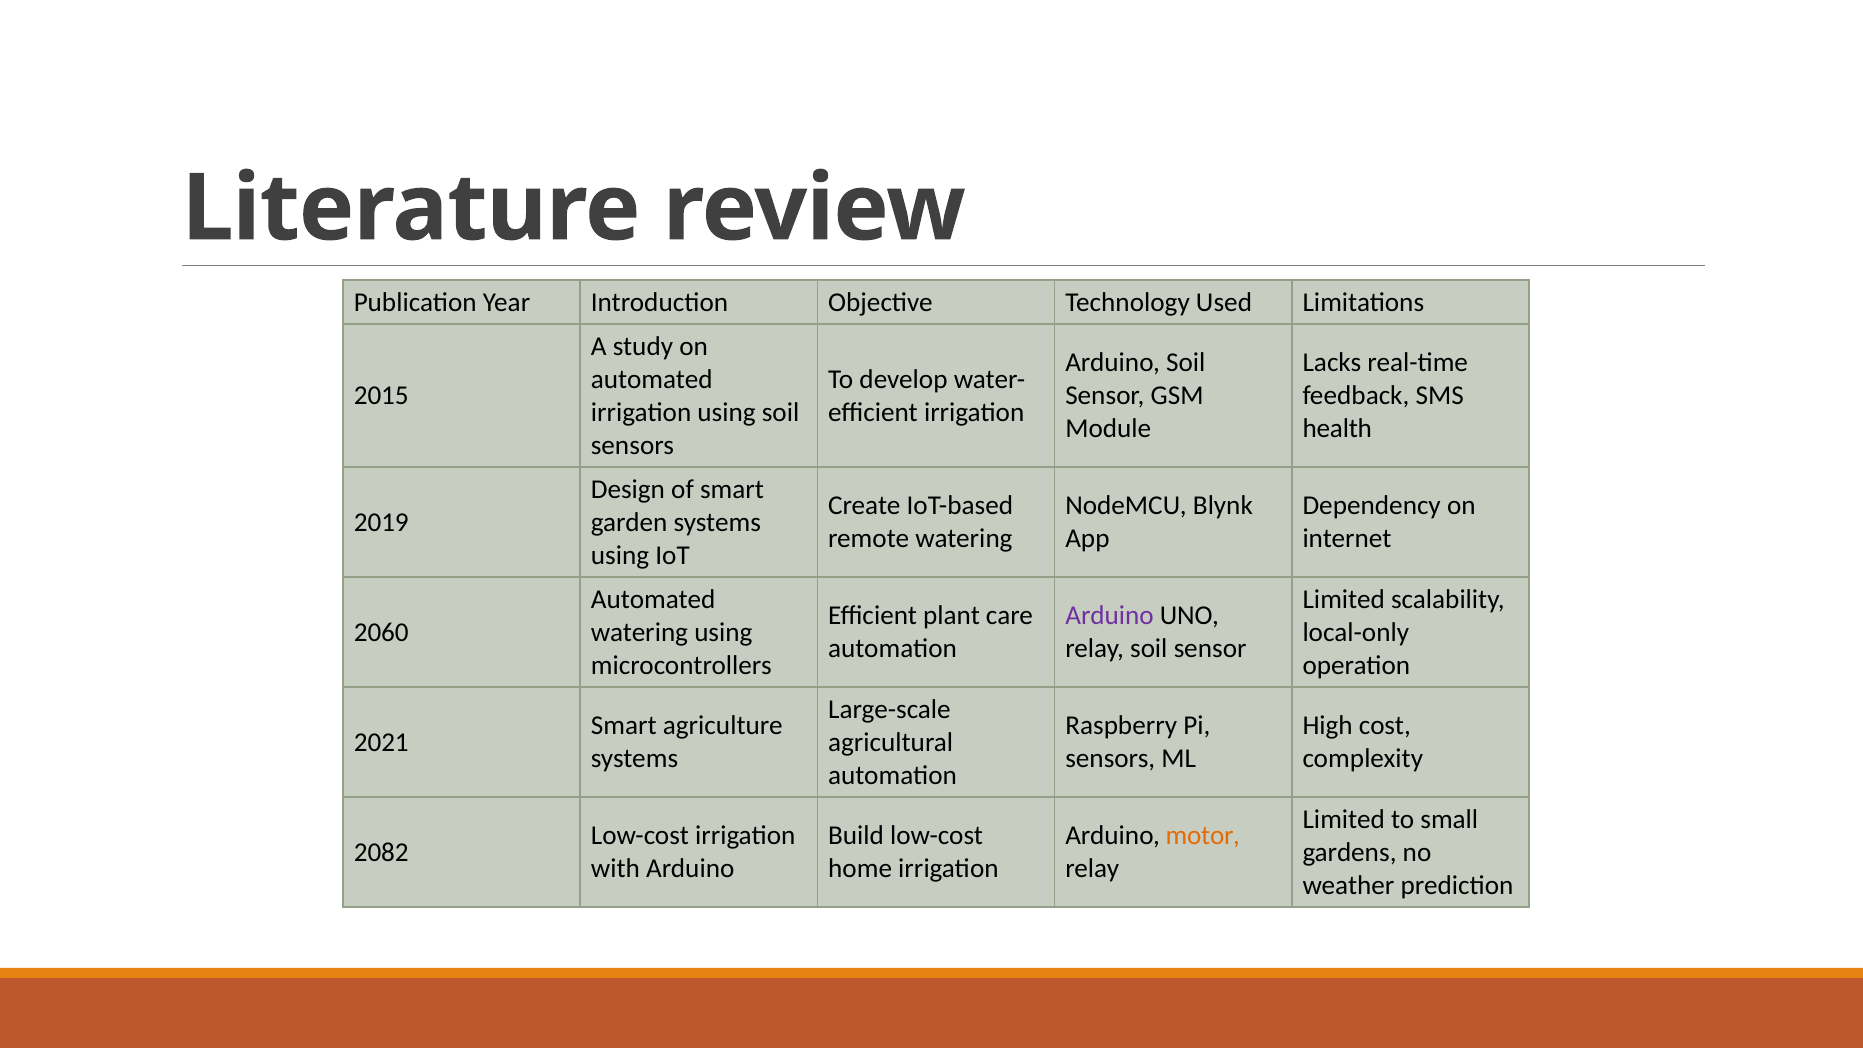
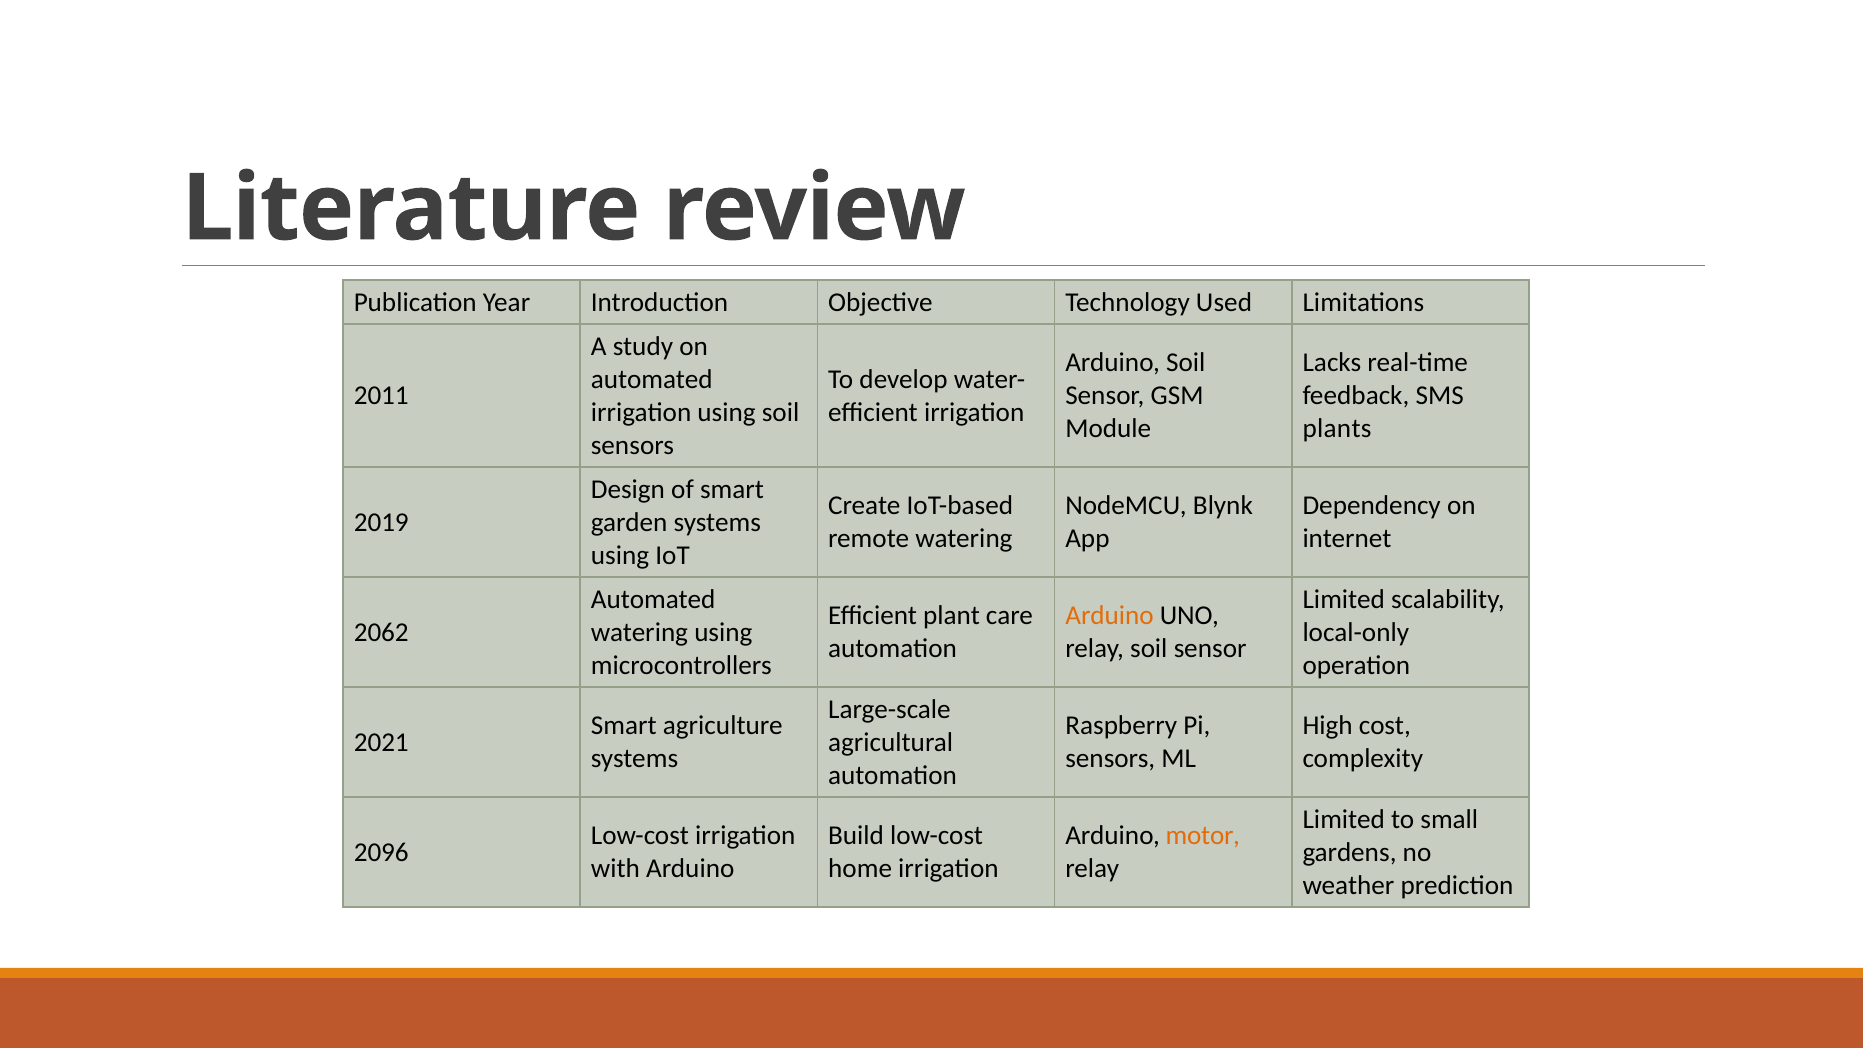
2015: 2015 -> 2011
health: health -> plants
Arduino at (1110, 616) colour: purple -> orange
2060: 2060 -> 2062
2082: 2082 -> 2096
